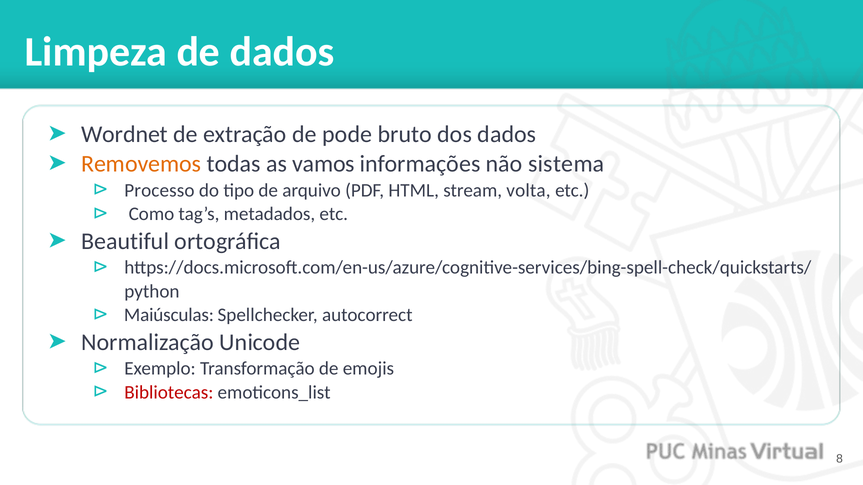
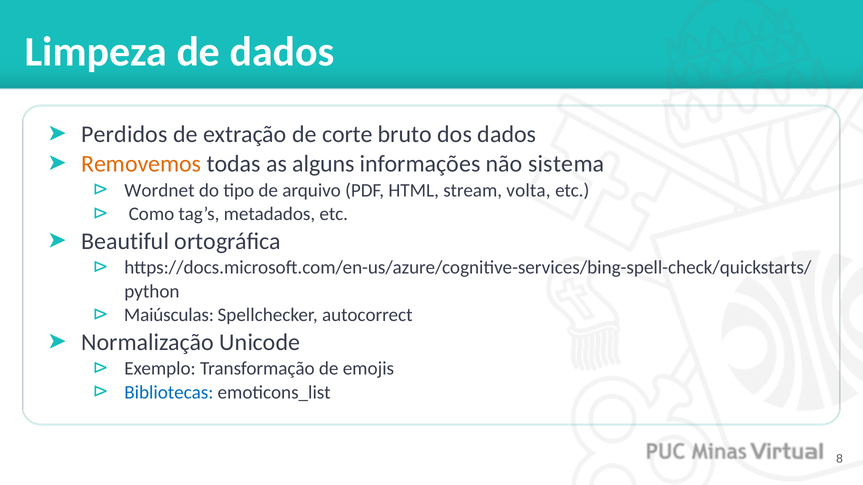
Wordnet: Wordnet -> Perdidos
pode: pode -> corte
vamos: vamos -> alguns
Processo: Processo -> Wordnet
Bibliotecas colour: red -> blue
